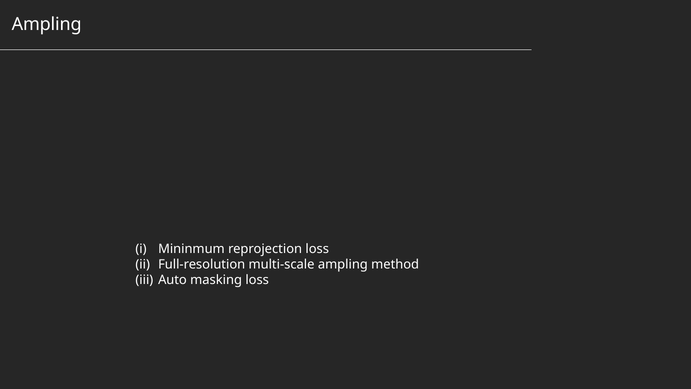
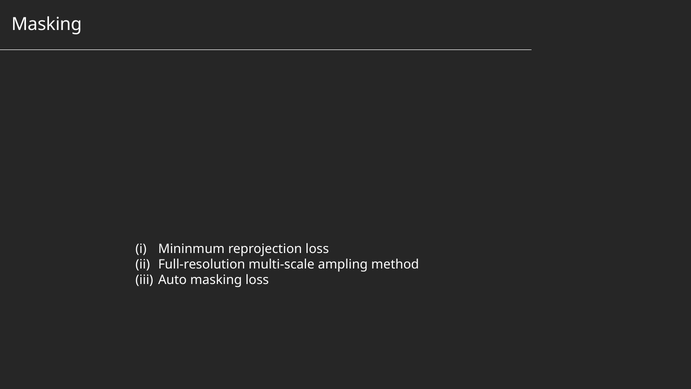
Ampling at (47, 24): Ampling -> Masking
